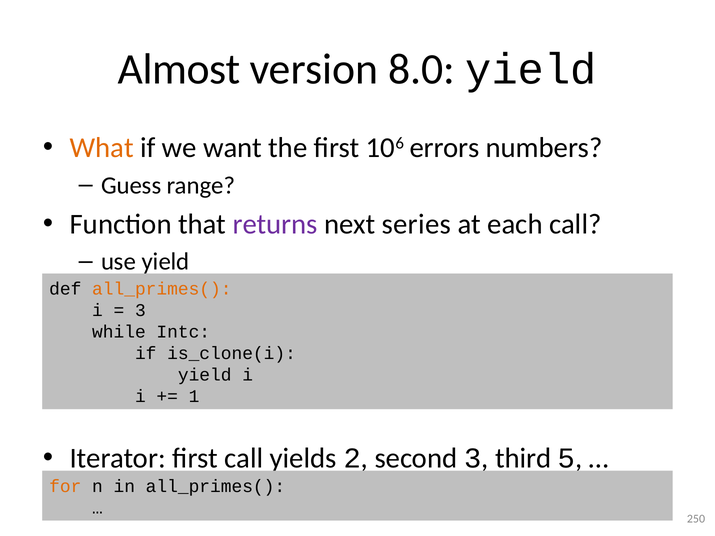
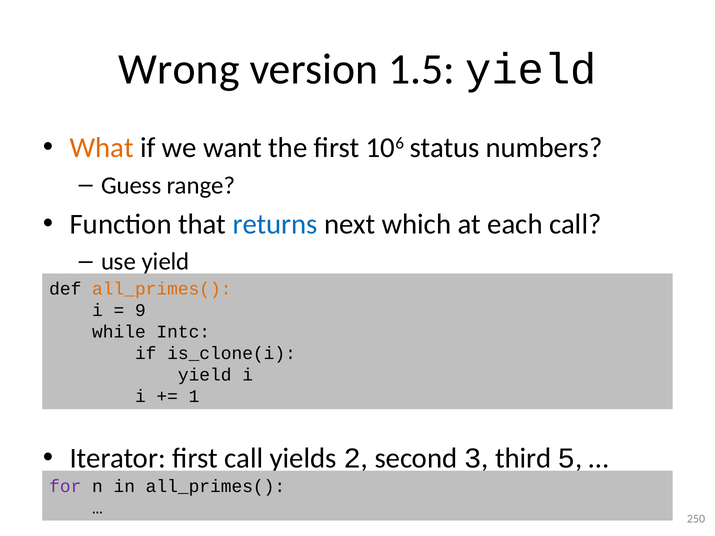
Almost: Almost -> Wrong
8.0: 8.0 -> 1.5
errors: errors -> status
returns colour: purple -> blue
series: series -> which
3 at (140, 311): 3 -> 9
for colour: orange -> purple
